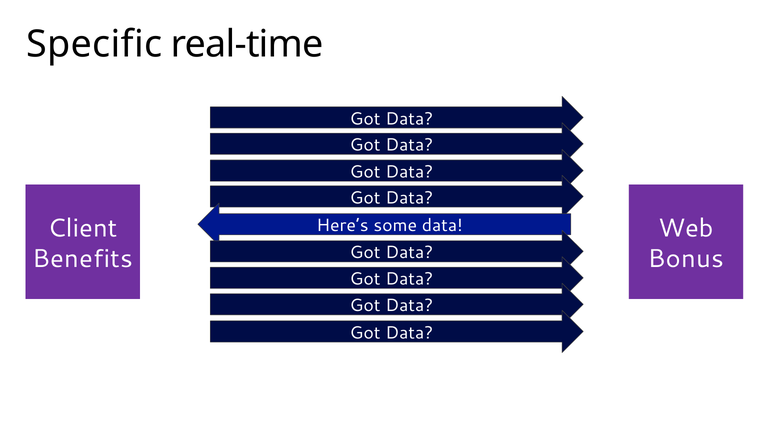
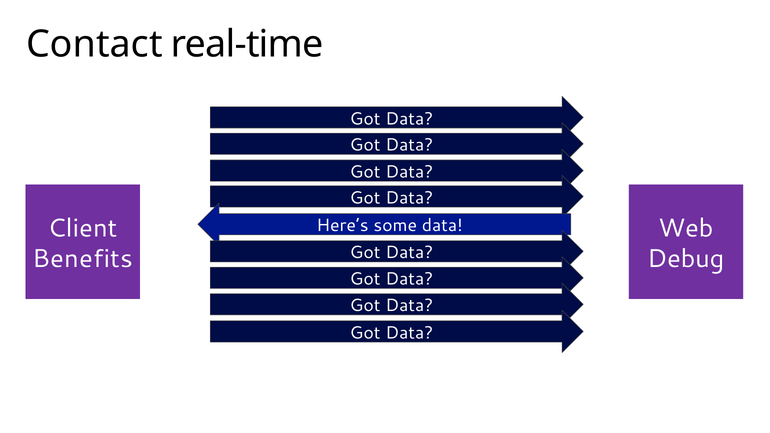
Specific: Specific -> Contact
Bonus: Bonus -> Debug
